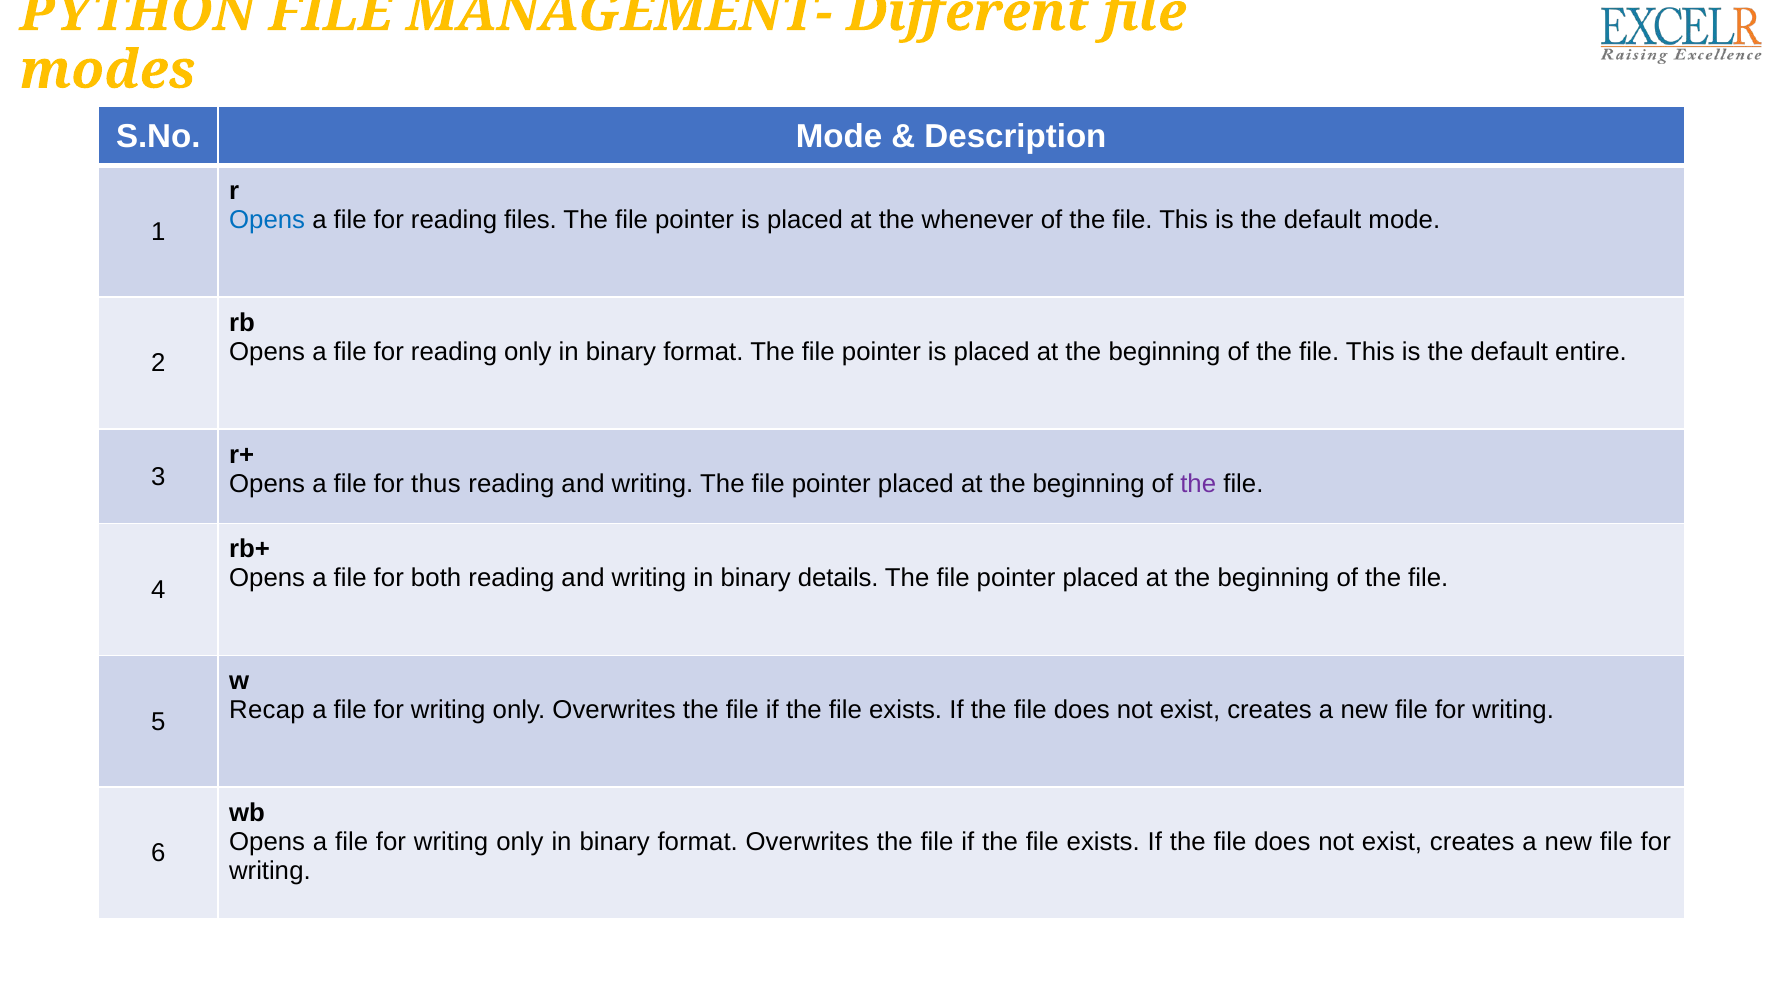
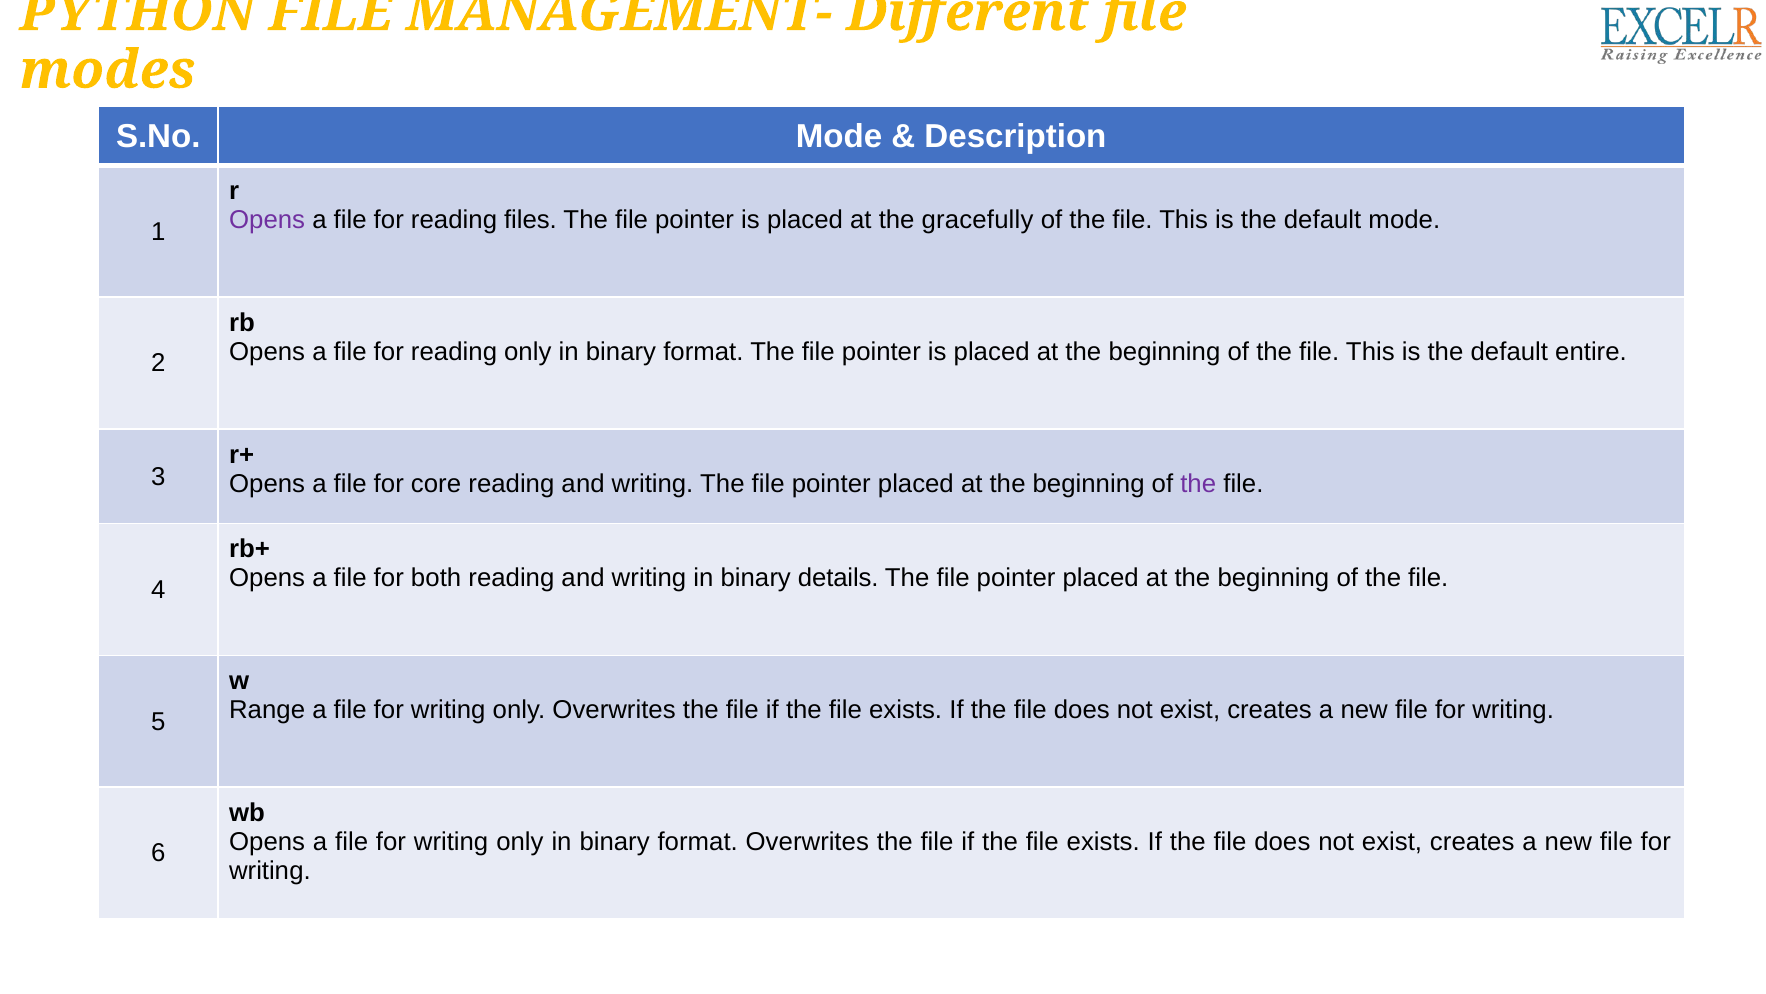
Opens at (267, 220) colour: blue -> purple
whenever: whenever -> gracefully
thus: thus -> core
Recap: Recap -> Range
